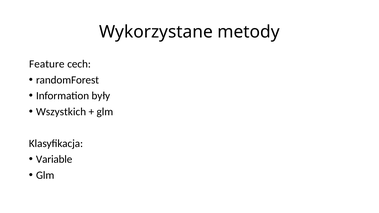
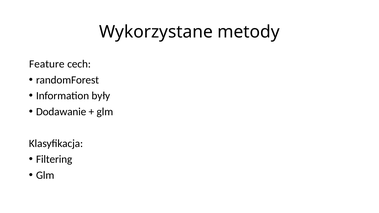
Wszystkich: Wszystkich -> Dodawanie
Variable: Variable -> Filtering
